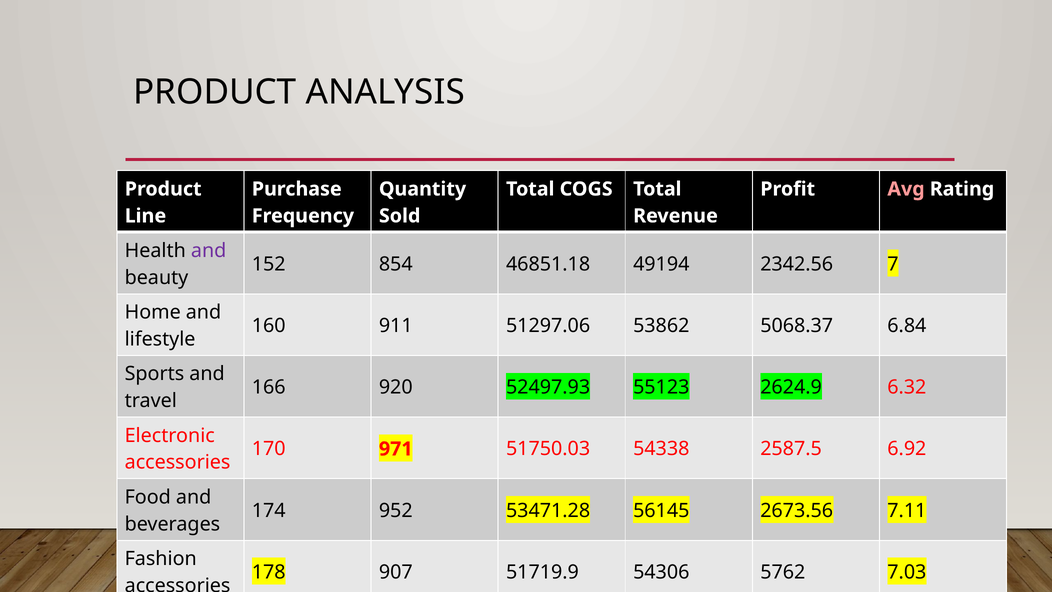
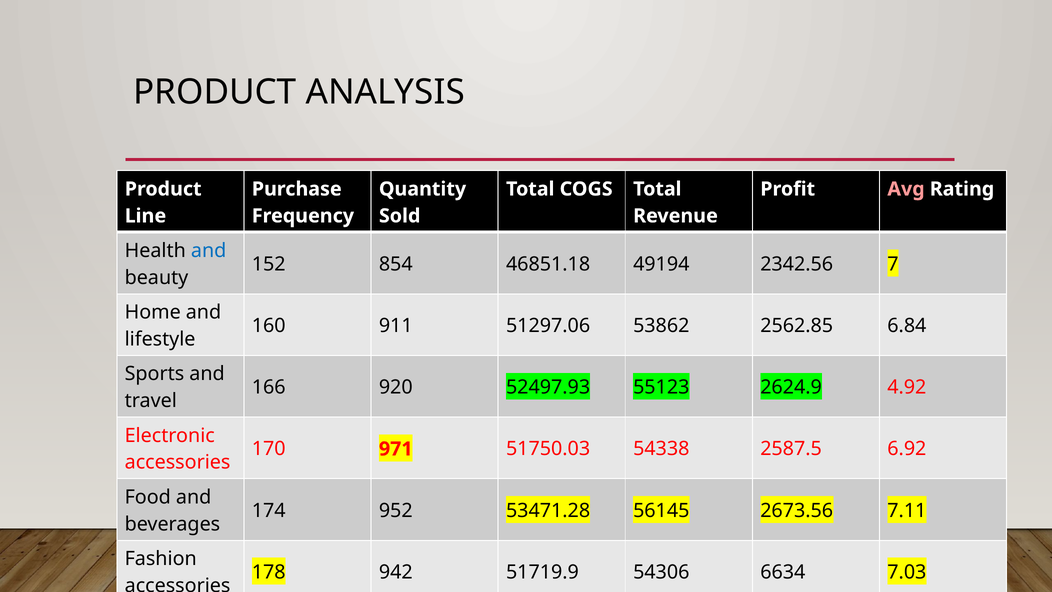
and at (209, 251) colour: purple -> blue
5068.37: 5068.37 -> 2562.85
6.32: 6.32 -> 4.92
907: 907 -> 942
5762: 5762 -> 6634
